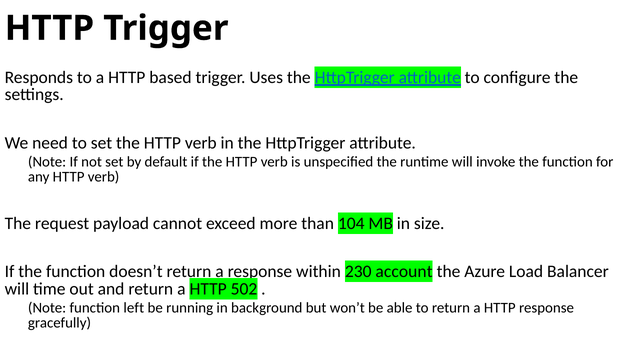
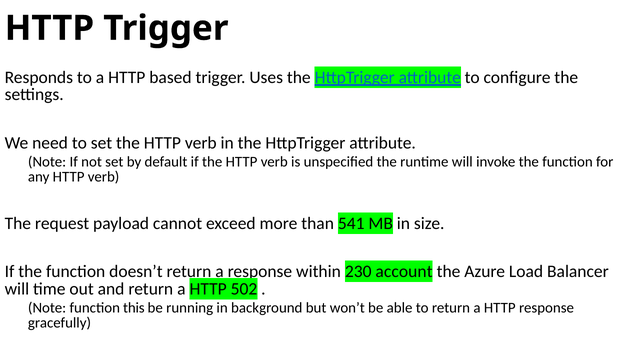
104: 104 -> 541
left: left -> this
